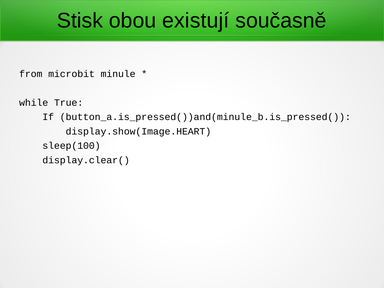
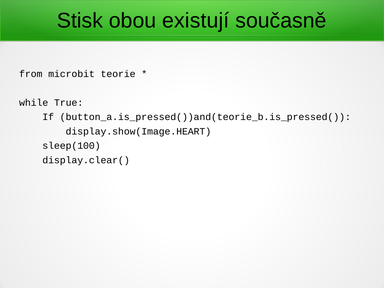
minule: minule -> teorie
button_a.is_pressed())and(minule_b.is_pressed(: button_a.is_pressed())and(minule_b.is_pressed( -> button_a.is_pressed())and(teorie_b.is_pressed(
